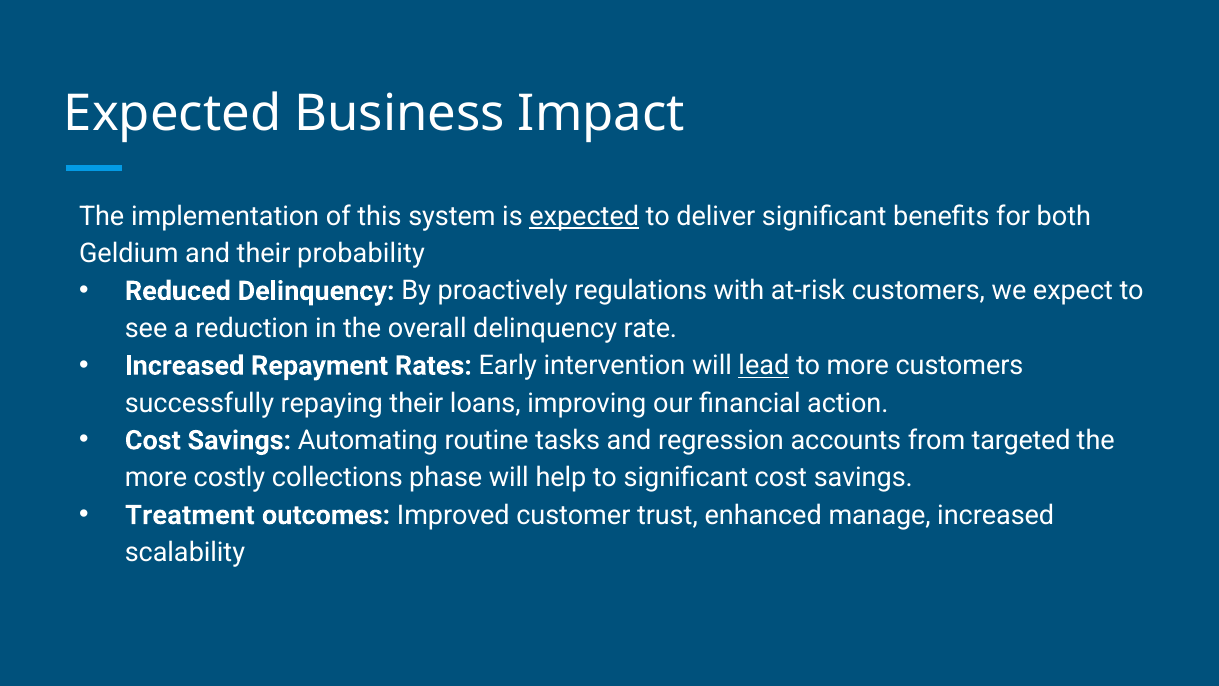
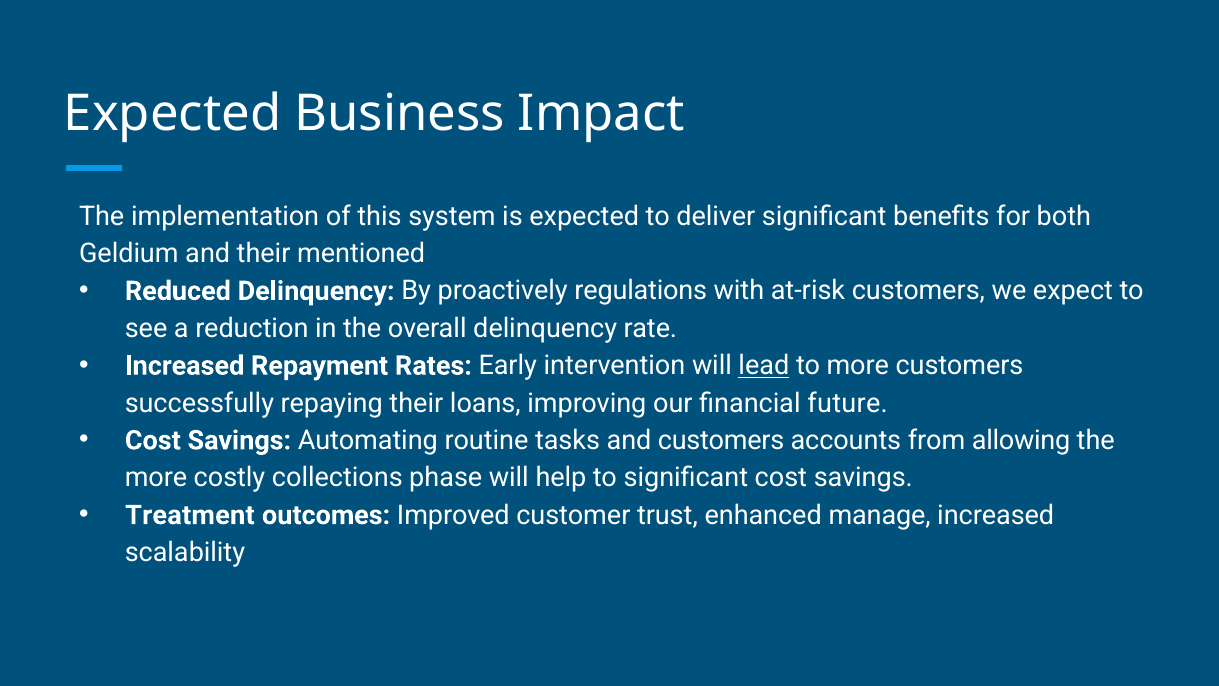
expected at (584, 216) underline: present -> none
probability: probability -> mentioned
action: action -> future
and regression: regression -> customers
targeted: targeted -> allowing
